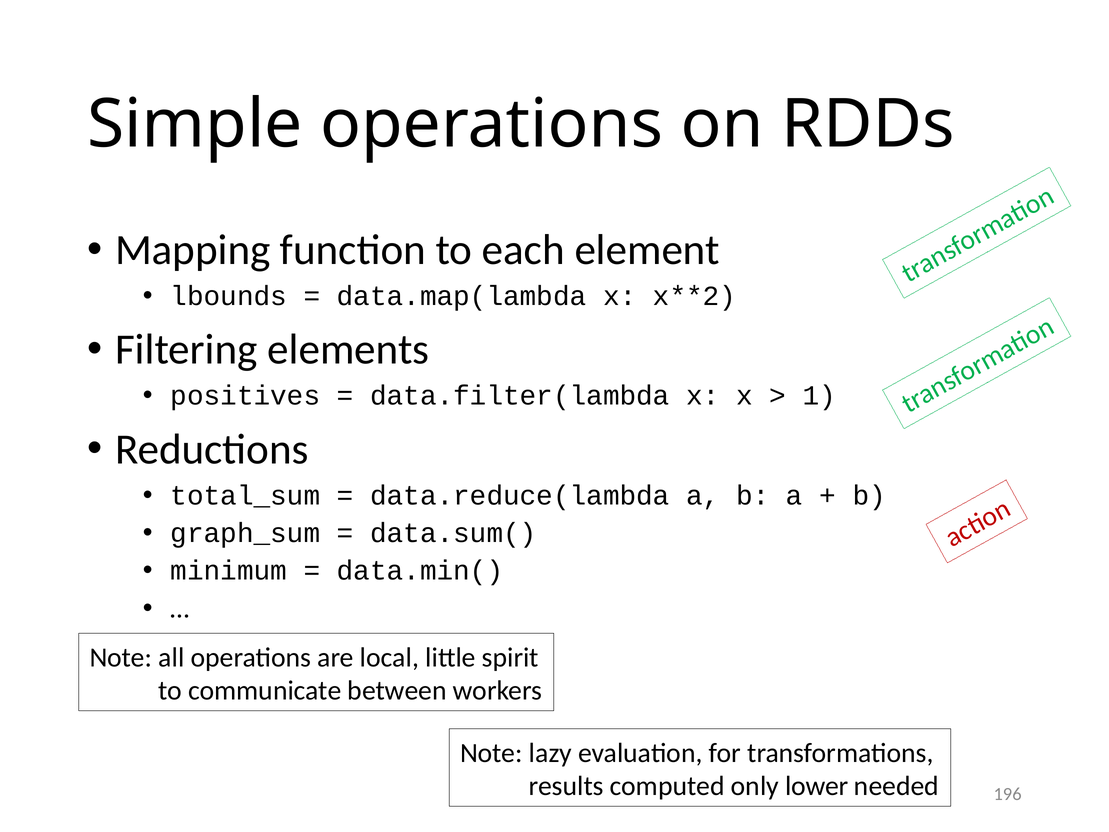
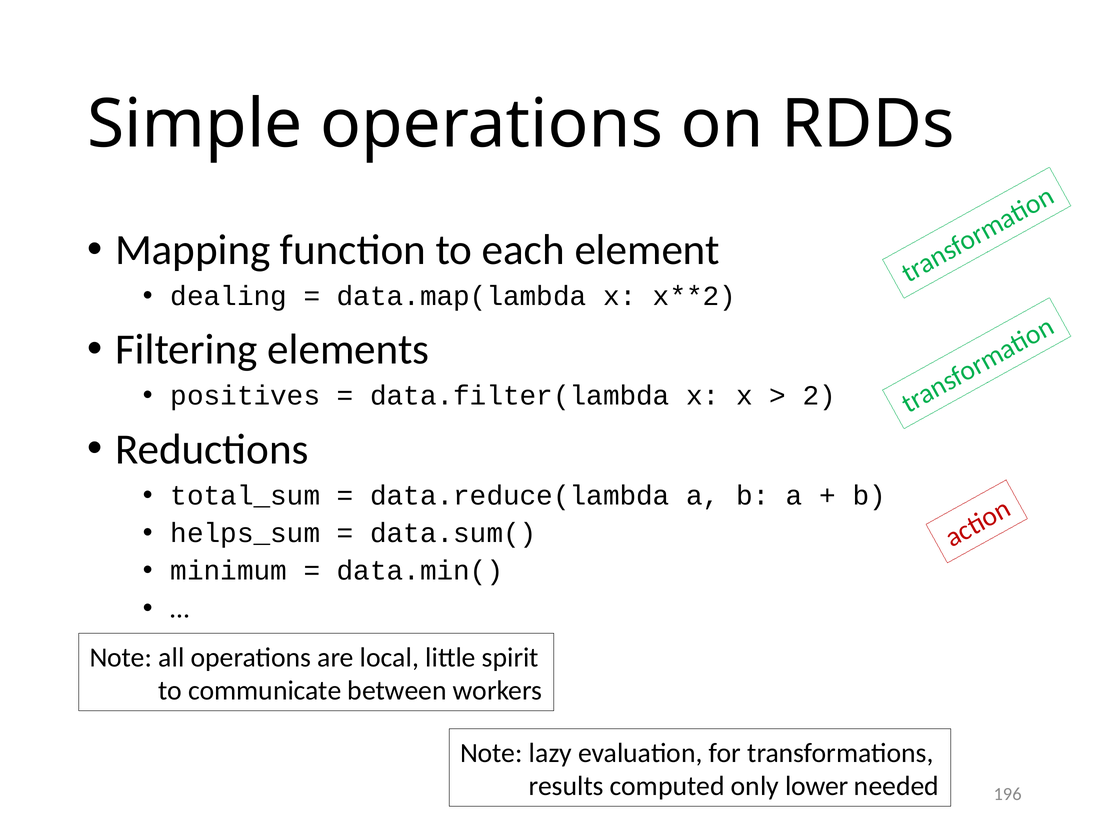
lbounds: lbounds -> dealing
1: 1 -> 2
graph_sum: graph_sum -> helps_sum
